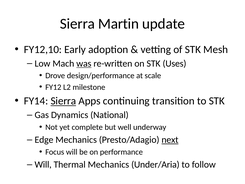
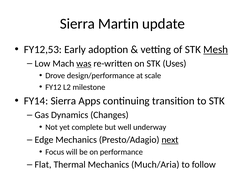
FY12,10: FY12,10 -> FY12,53
Mesh underline: none -> present
Sierra at (63, 101) underline: present -> none
National: National -> Changes
Will at (43, 164): Will -> Flat
Under/Aria: Under/Aria -> Much/Aria
